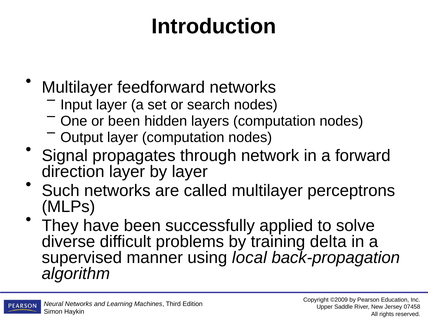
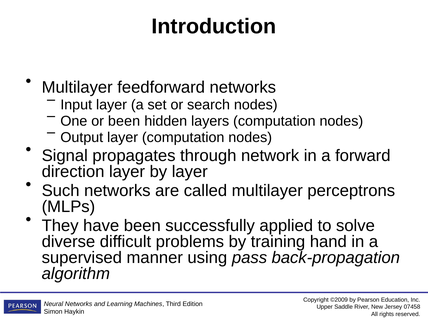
delta: delta -> hand
local: local -> pass
